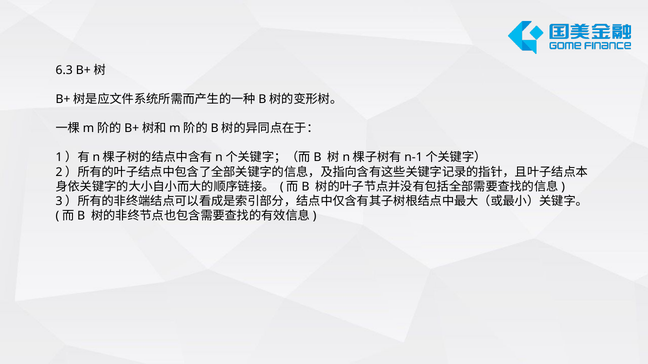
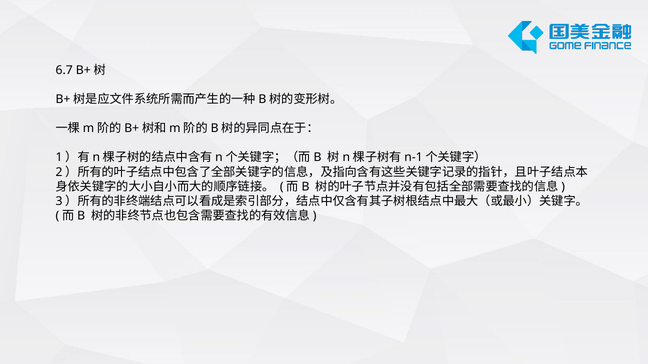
6.3: 6.3 -> 6.7
